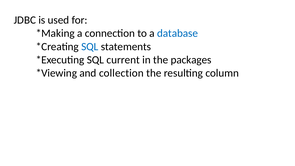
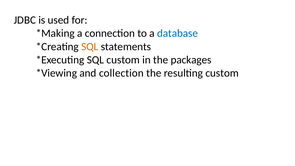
SQL at (90, 47) colour: blue -> orange
SQL current: current -> custom
resulting column: column -> custom
